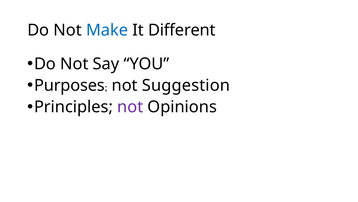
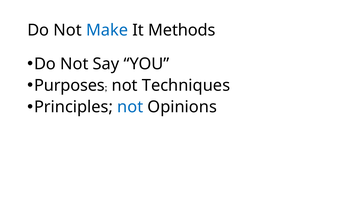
Different: Different -> Methods
Suggestion: Suggestion -> Techniques
not at (130, 107) colour: purple -> blue
